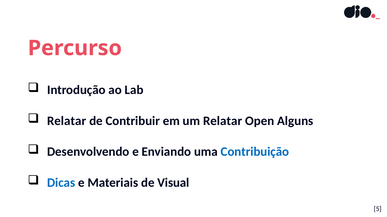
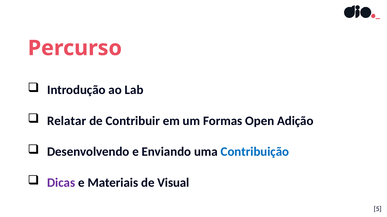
um Relatar: Relatar -> Formas
Alguns: Alguns -> Adição
Dicas colour: blue -> purple
